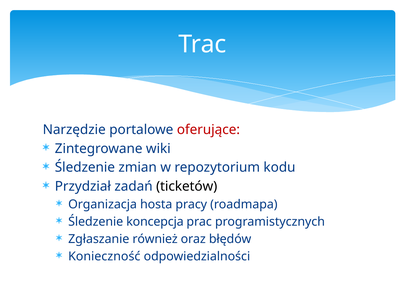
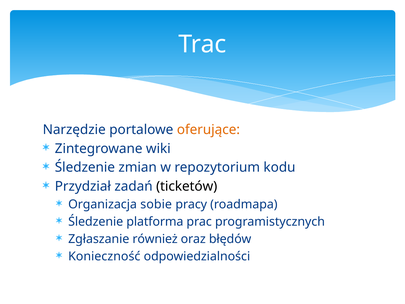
oferujące colour: red -> orange
hosta: hosta -> sobie
koncepcja: koncepcja -> platforma
